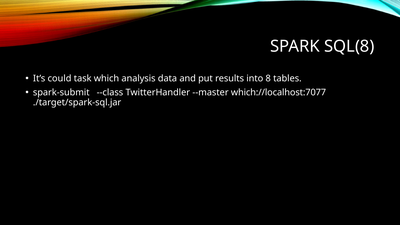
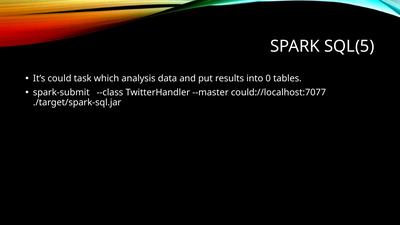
SQL(8: SQL(8 -> SQL(5
8: 8 -> 0
which://localhost:7077: which://localhost:7077 -> could://localhost:7077
